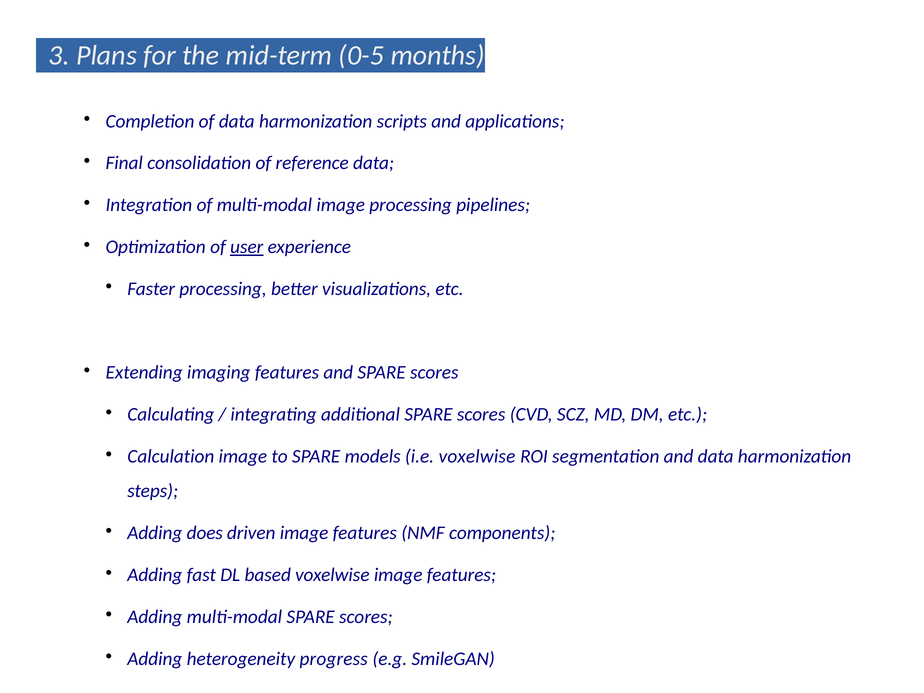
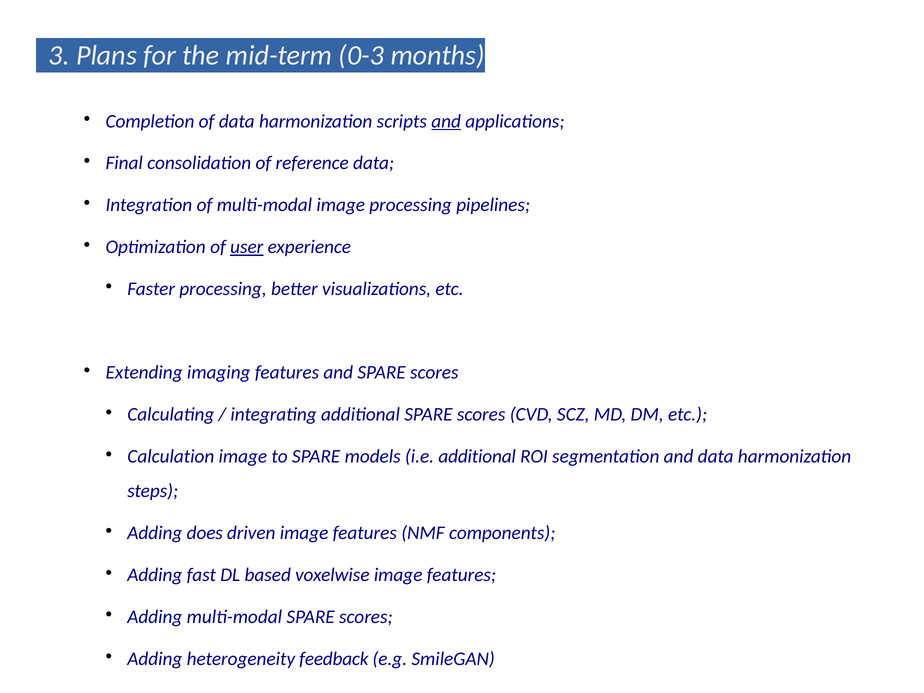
0-5: 0-5 -> 0-3
and at (446, 121) underline: none -> present
i.e voxelwise: voxelwise -> additional
progress: progress -> feedback
